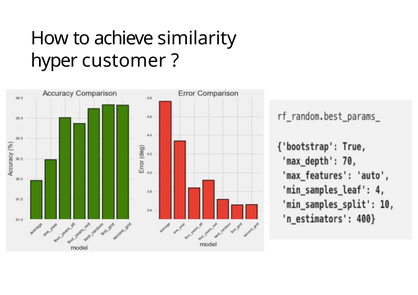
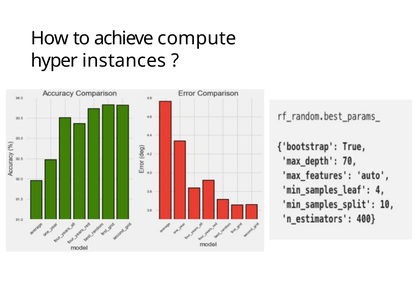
similarity: similarity -> compute
customer: customer -> instances
